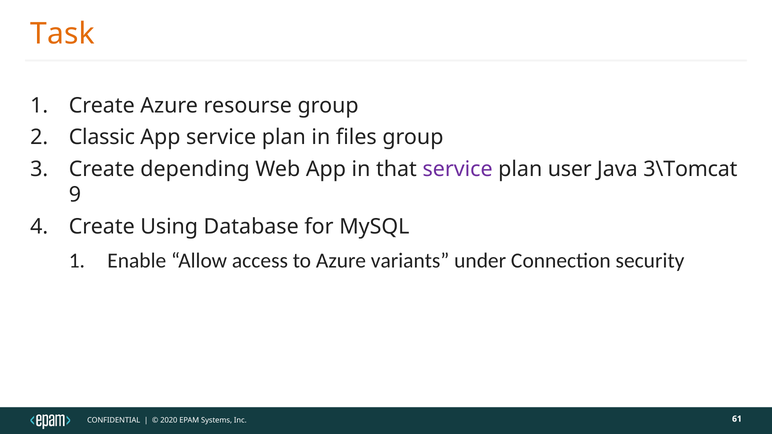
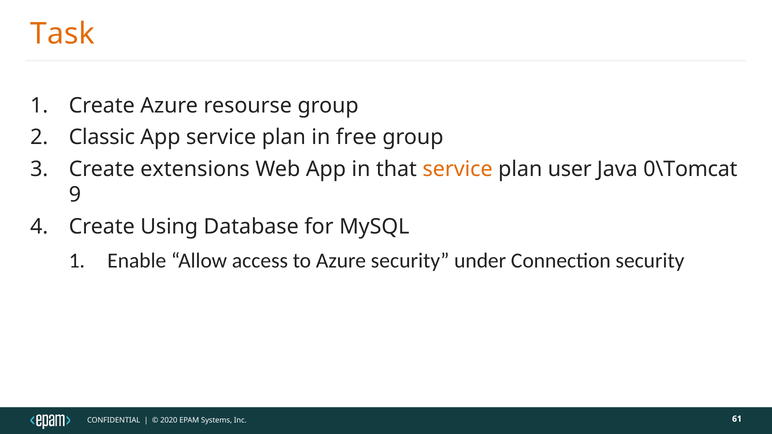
files: files -> free
depending: depending -> extensions
service at (458, 169) colour: purple -> orange
3\Tomcat: 3\Tomcat -> 0\Tomcat
Azure variants: variants -> security
